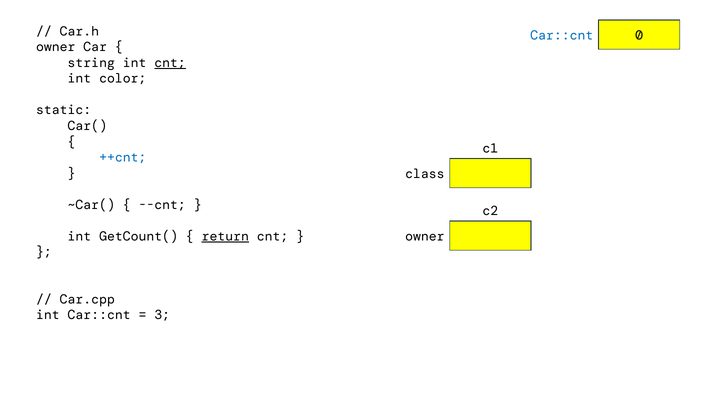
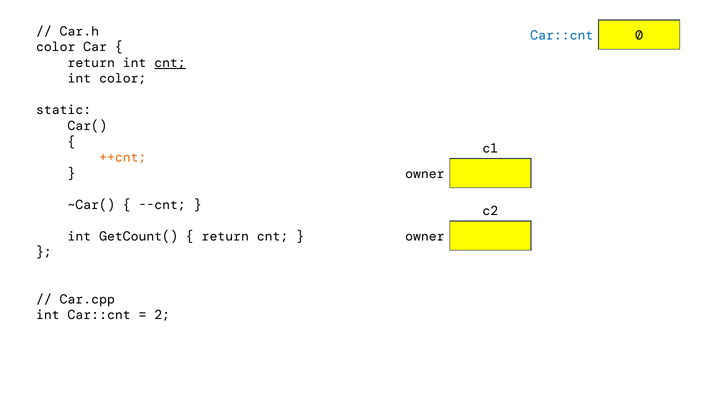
owner at (56, 47): owner -> color
string at (91, 63): string -> return
++cnt colour: blue -> orange
class at (425, 174): class -> owner
return at (225, 236) underline: present -> none
3: 3 -> 2
